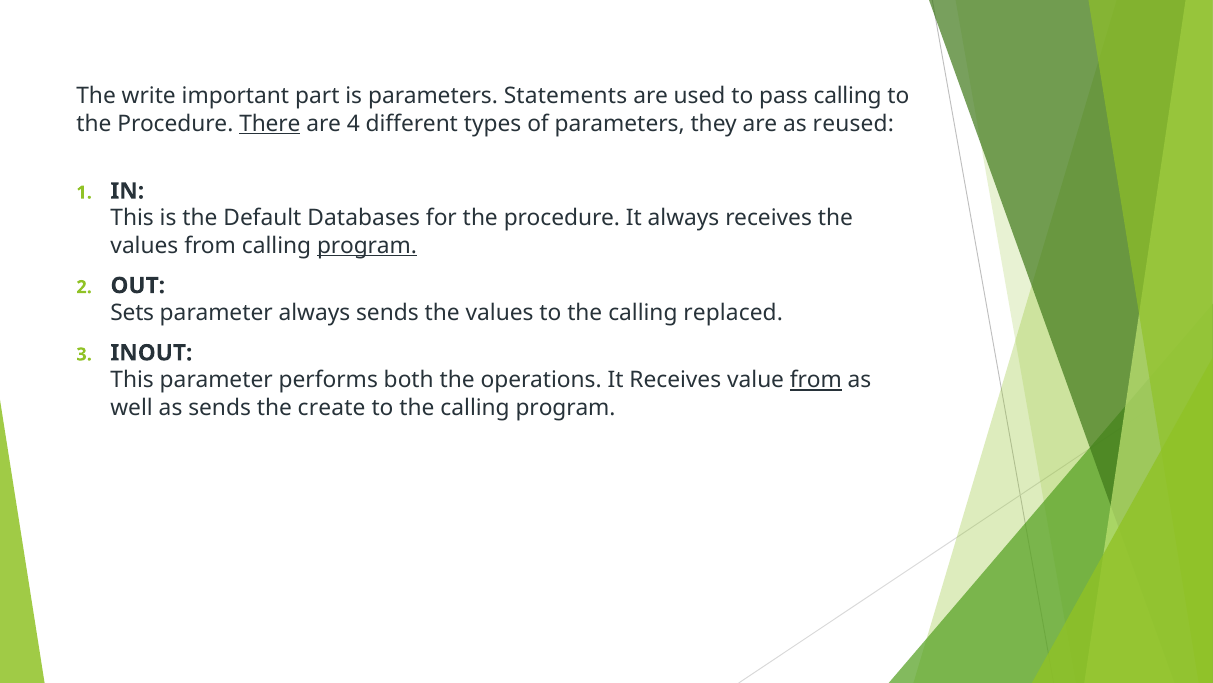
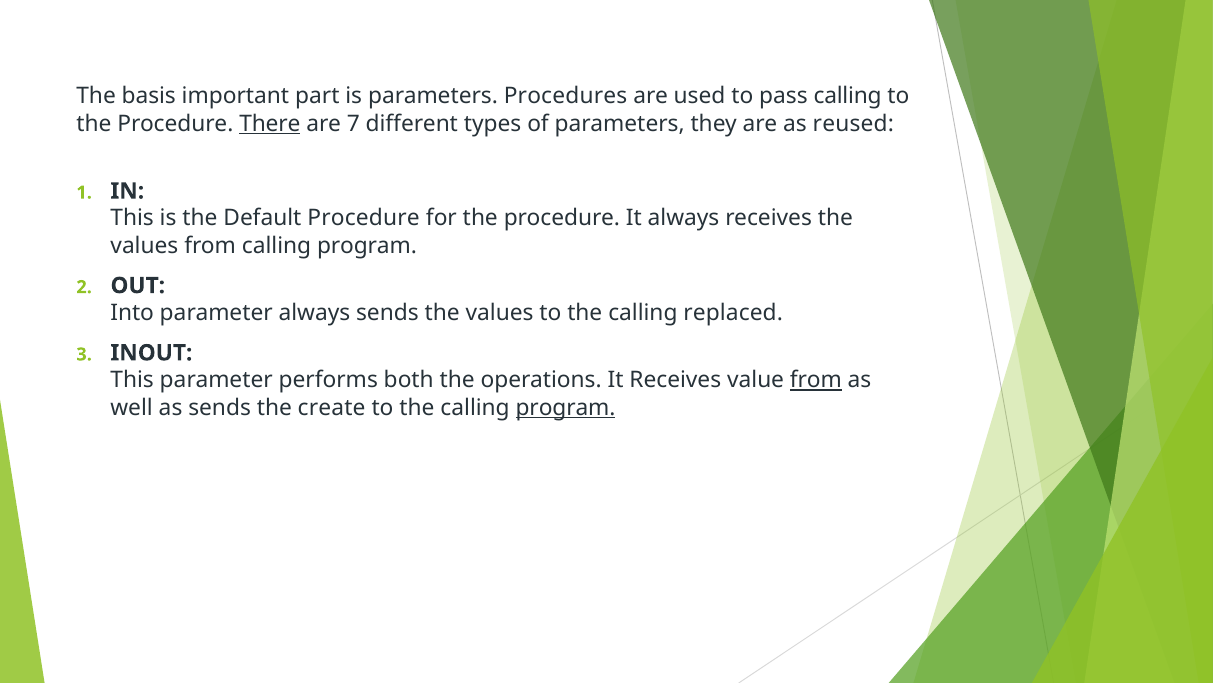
write: write -> basis
Statements: Statements -> Procedures
4: 4 -> 7
Default Databases: Databases -> Procedure
program at (367, 245) underline: present -> none
Sets: Sets -> Into
program at (566, 407) underline: none -> present
